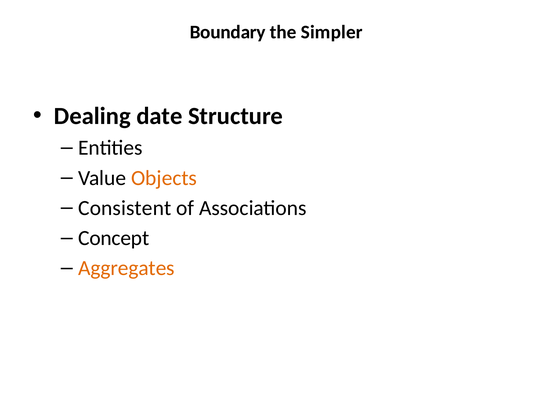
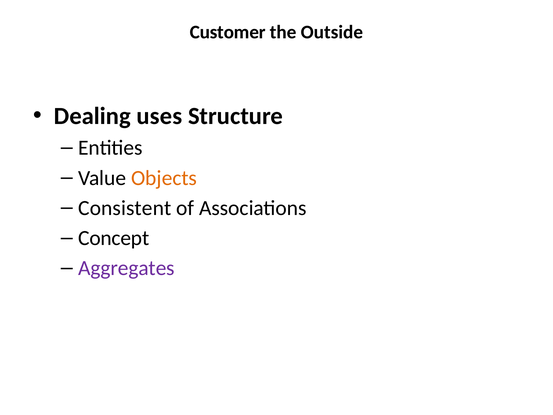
Boundary: Boundary -> Customer
Simpler: Simpler -> Outside
date: date -> uses
Aggregates colour: orange -> purple
